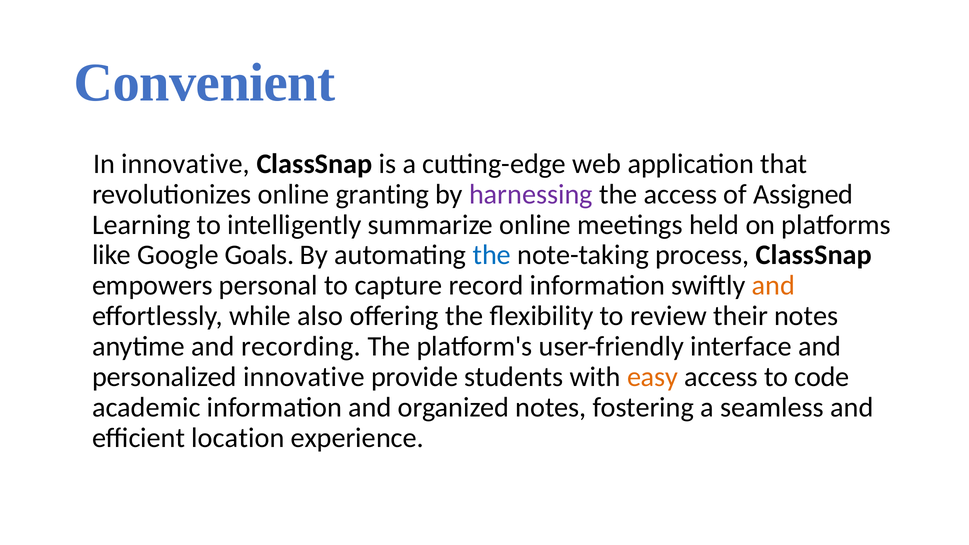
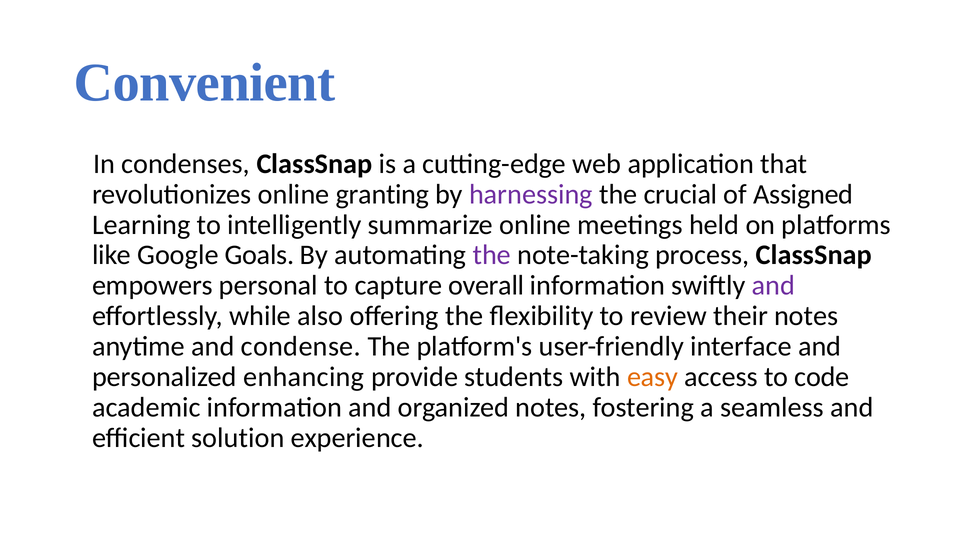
In innovative: innovative -> condenses
the access: access -> crucial
the at (492, 255) colour: blue -> purple
record: record -> overall
and at (774, 286) colour: orange -> purple
recording: recording -> condense
personalized innovative: innovative -> enhancing
location: location -> solution
